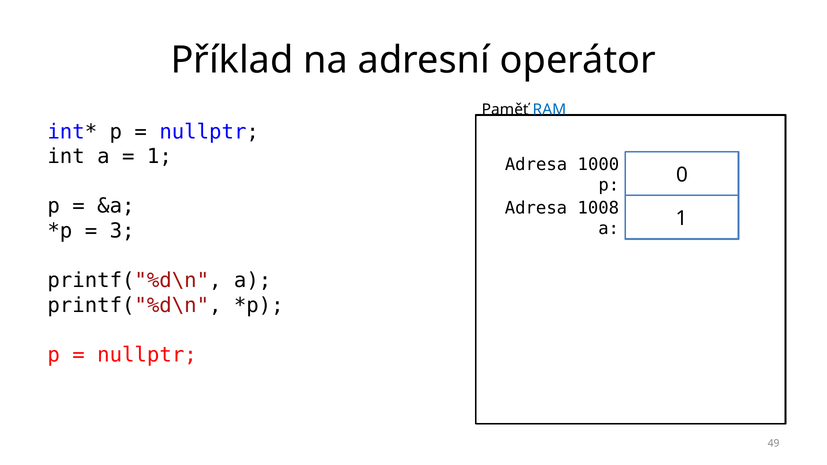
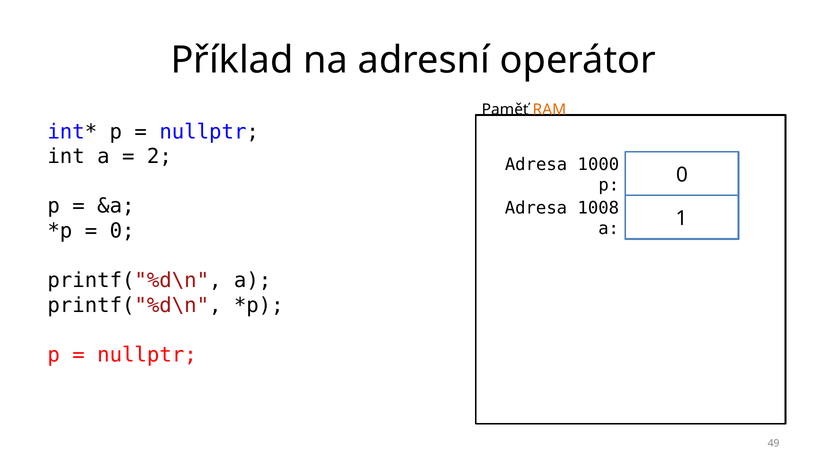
RAM colour: blue -> orange
1 at (159, 157): 1 -> 2
3 at (122, 231): 3 -> 0
